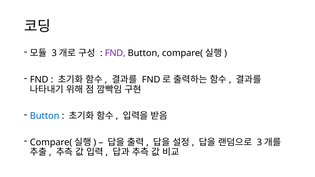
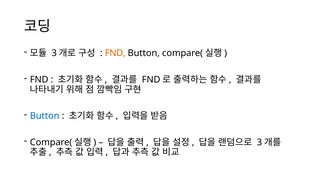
FND at (115, 53) colour: purple -> orange
